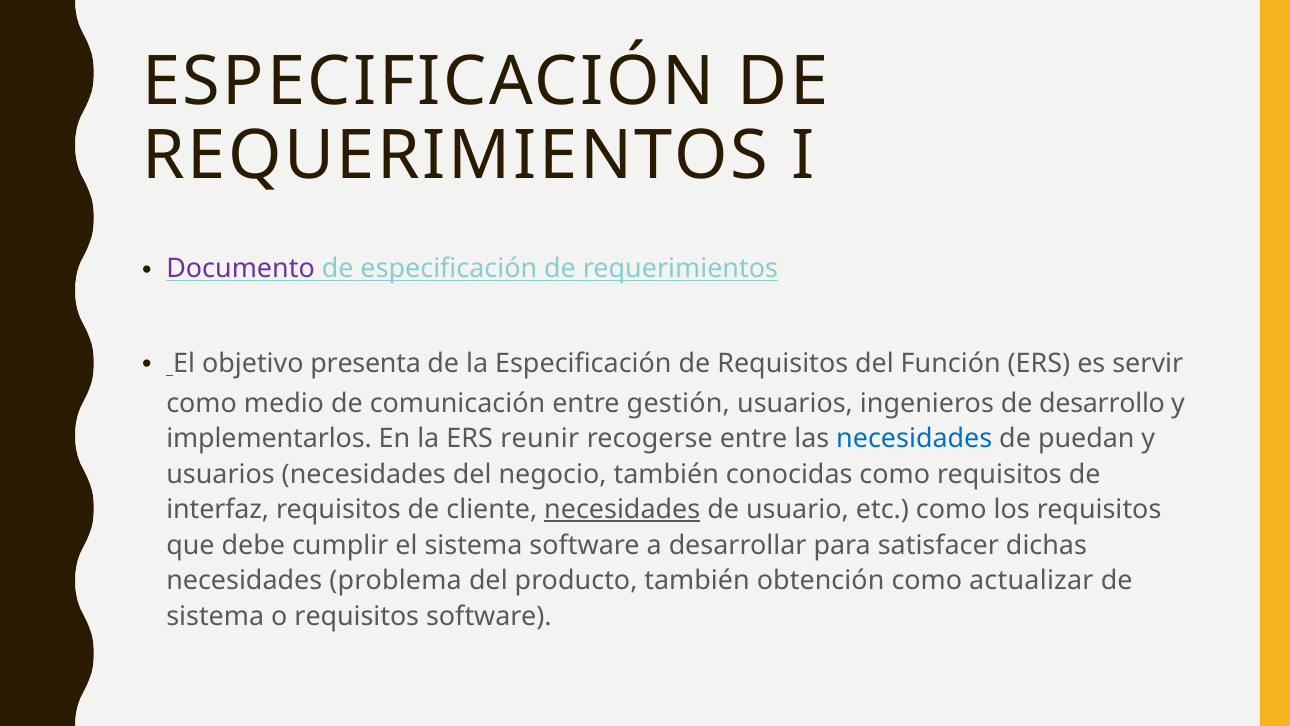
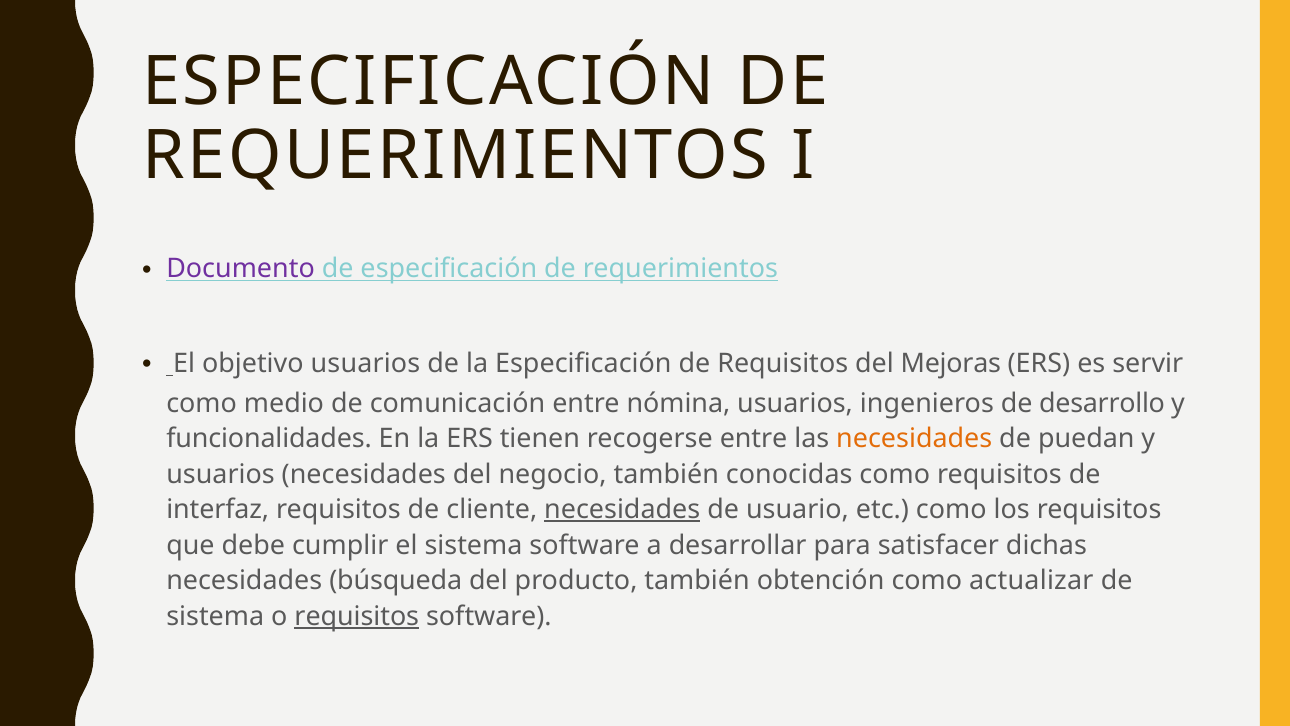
objetivo presenta: presenta -> usuarios
Función: Función -> Mejoras
gestión: gestión -> nómina
implementarlos: implementarlos -> funcionalidades
reunir: reunir -> tienen
necesidades at (914, 438) colour: blue -> orange
problema: problema -> búsqueda
requisitos at (357, 616) underline: none -> present
